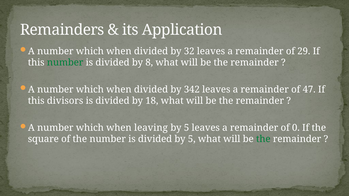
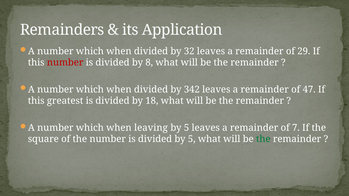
number at (65, 63) colour: green -> red
divisors: divisors -> greatest
0: 0 -> 7
